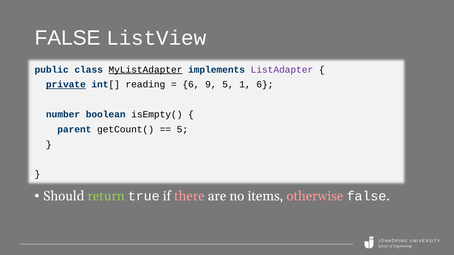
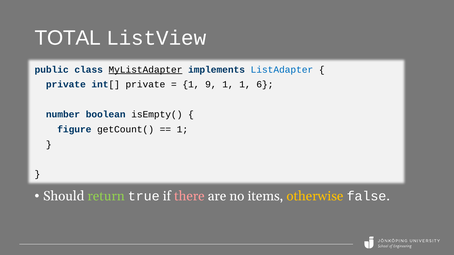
FALSE at (68, 38): FALSE -> TOTAL
ListAdapter colour: purple -> blue
private at (66, 85) underline: present -> none
int[ reading: reading -> private
6 at (191, 85): 6 -> 1
9 5: 5 -> 1
parent: parent -> figure
5 at (182, 129): 5 -> 1
otherwise colour: pink -> yellow
